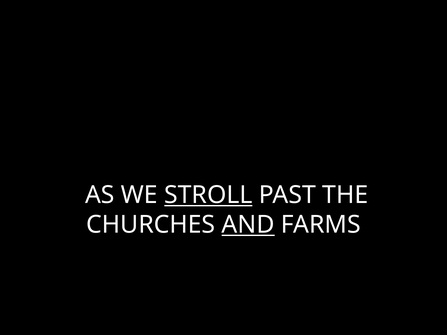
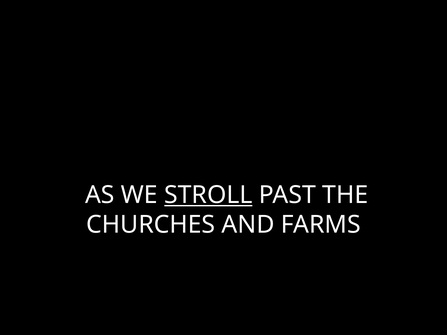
AND underline: present -> none
